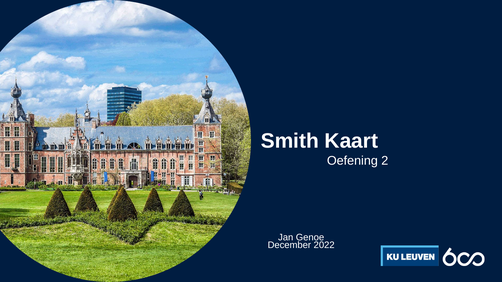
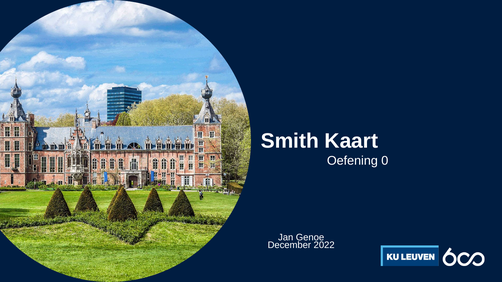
2: 2 -> 0
